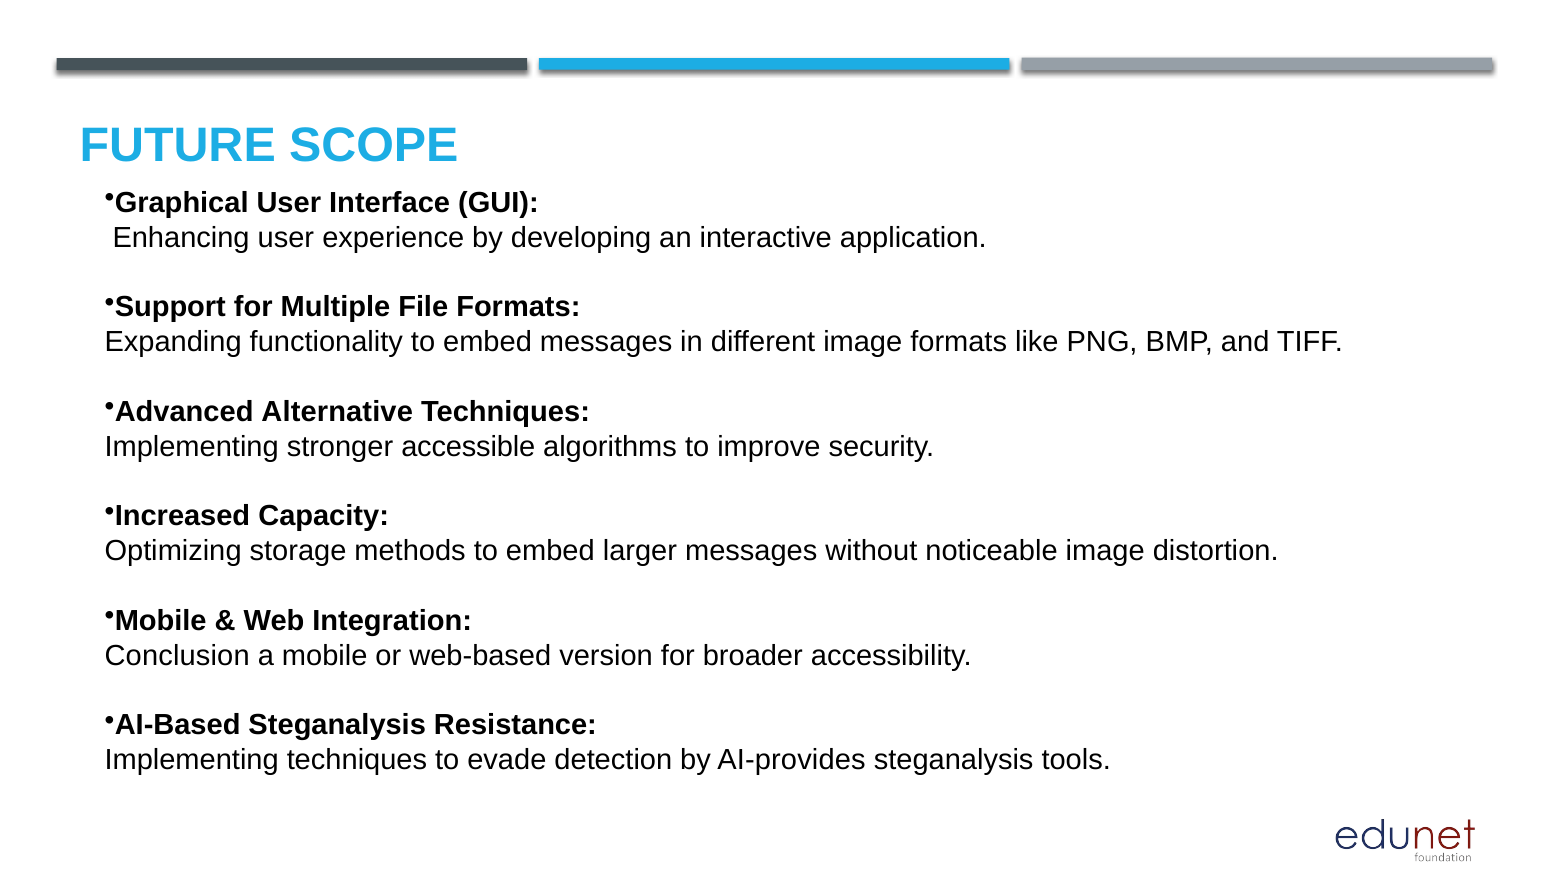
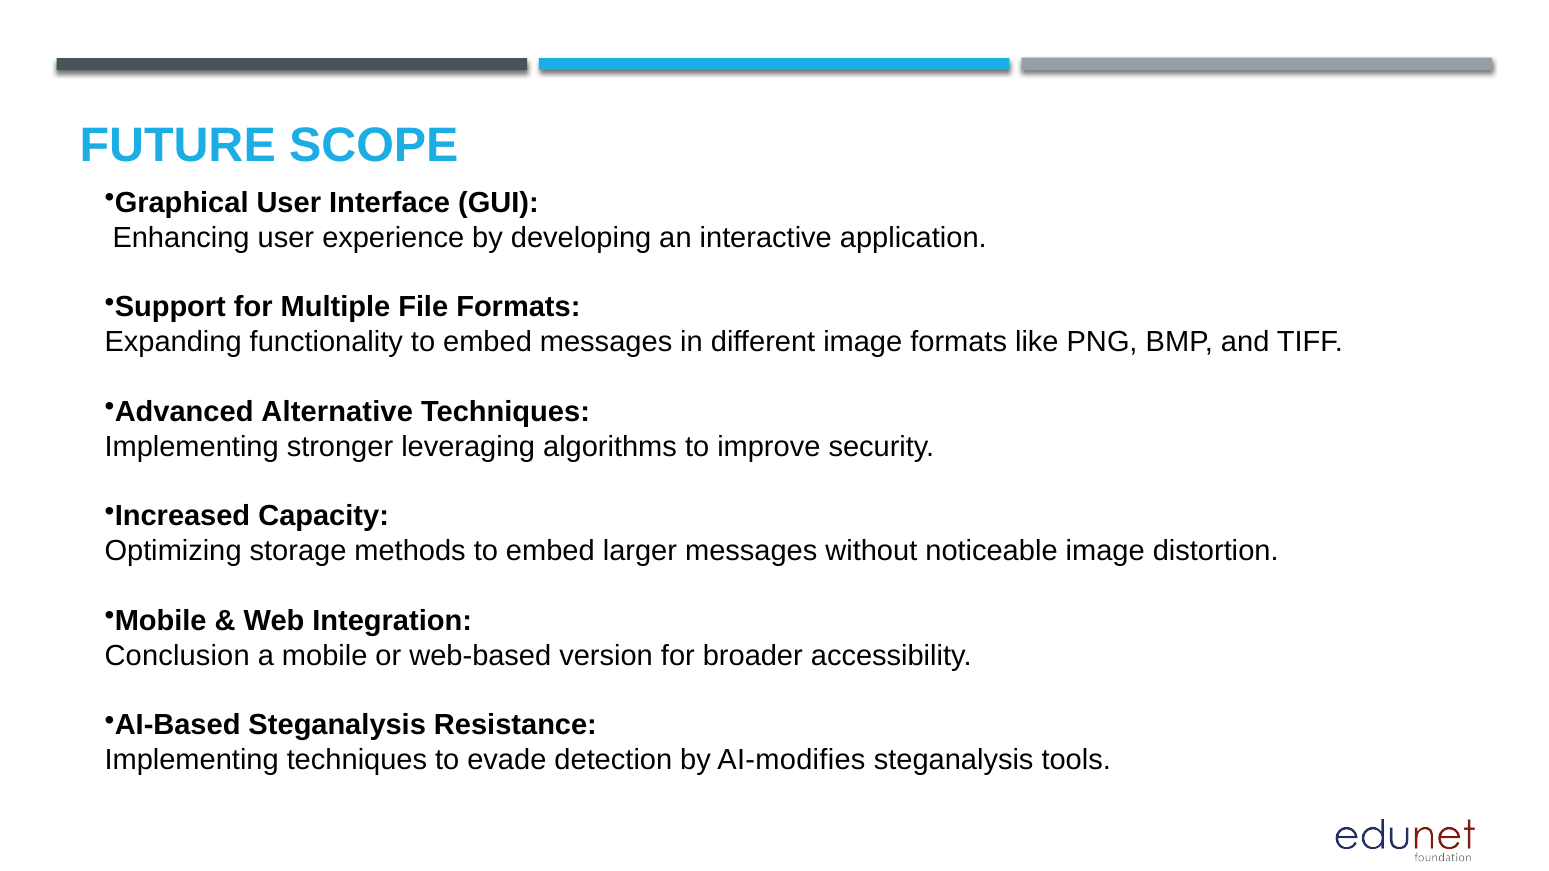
accessible: accessible -> leveraging
AI-provides: AI-provides -> AI-modifies
